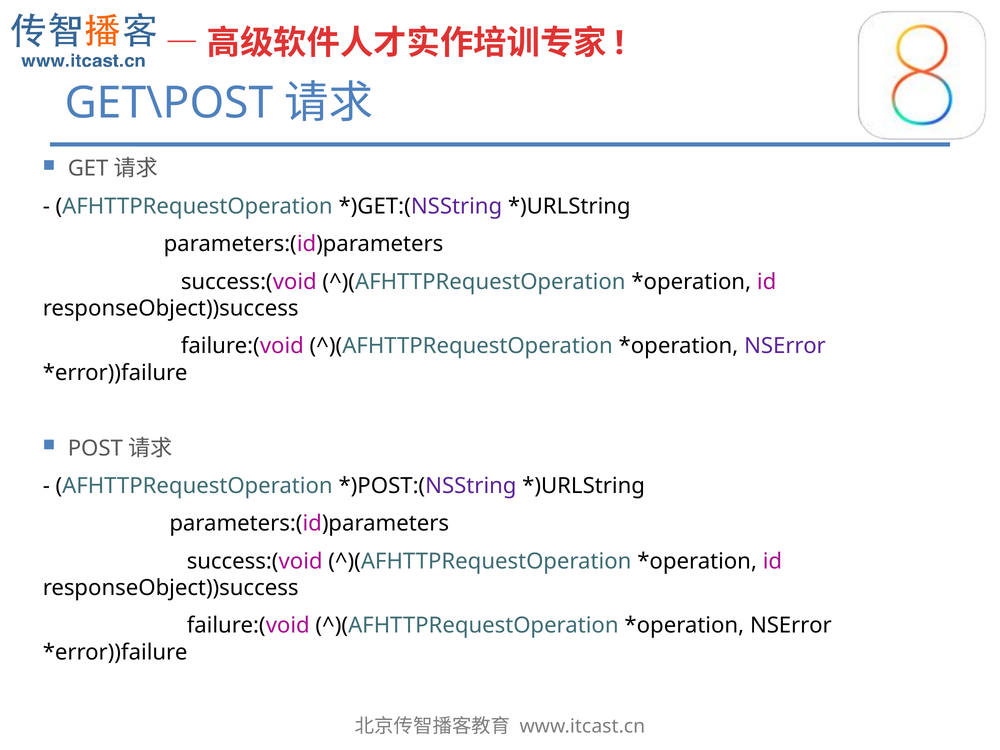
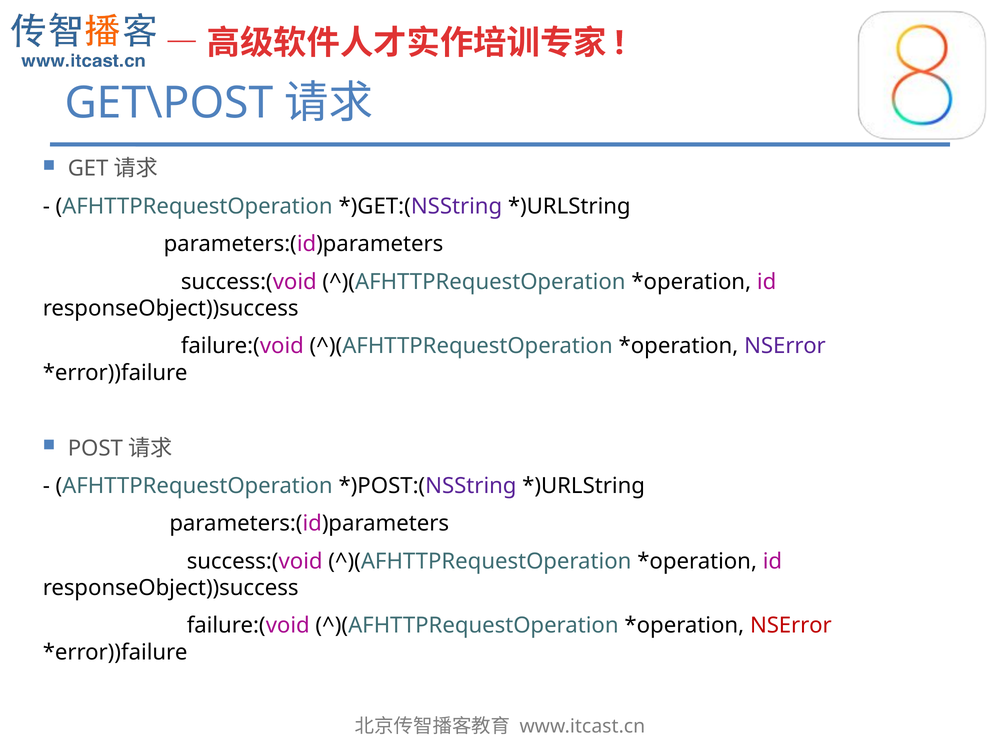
NSError at (791, 626) colour: black -> red
